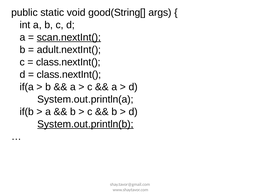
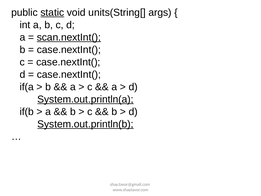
static underline: none -> present
good(String[: good(String[ -> units(String[
adult.nextInt( at (69, 50): adult.nextInt( -> case.nextInt(
class.nextInt( at (68, 62): class.nextInt( -> case.nextInt(
class.nextInt( at (69, 74): class.nextInt( -> case.nextInt(
System.out.println(a underline: none -> present
